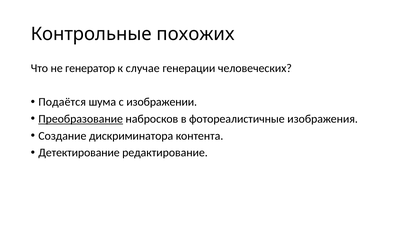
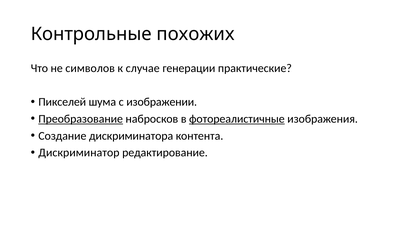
генератор: генератор -> символов
человеческих: человеческих -> практические
Подаётся: Подаётся -> Пикселей
фотореалистичные underline: none -> present
Детектирование: Детектирование -> Дискриминатор
